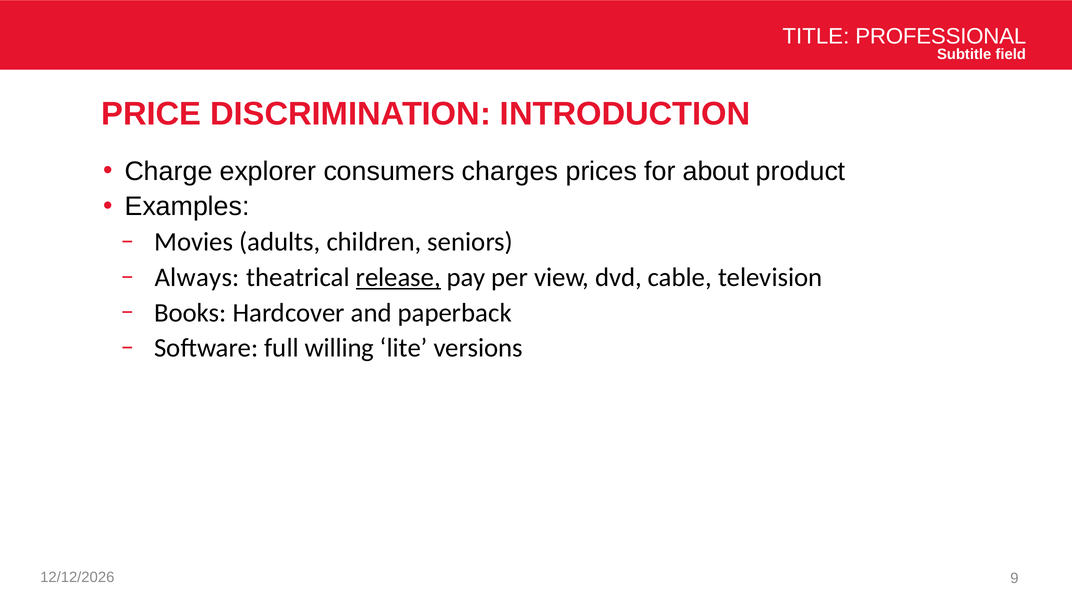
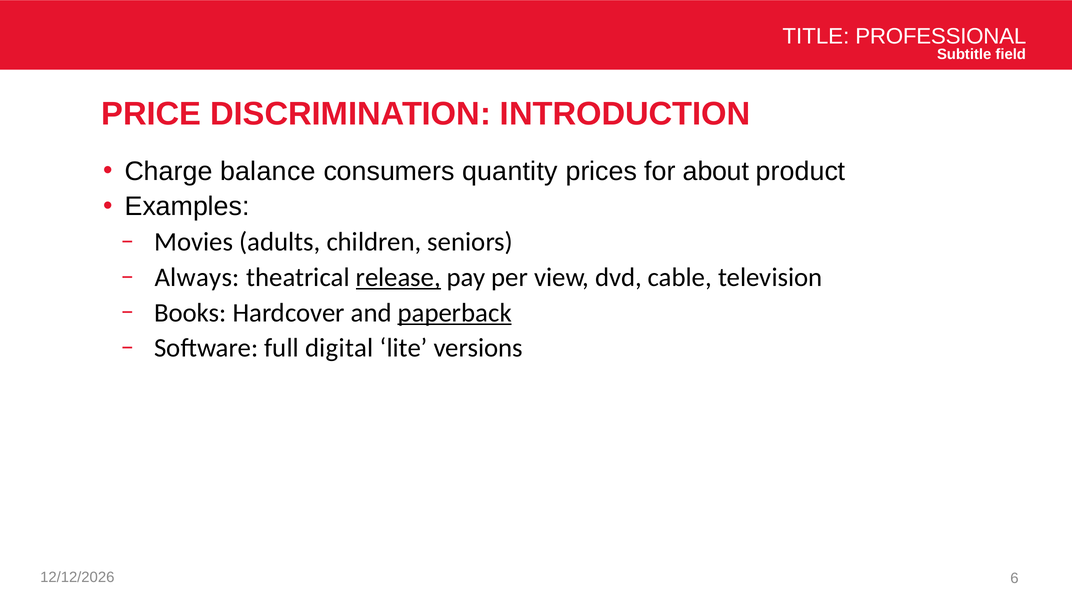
explorer: explorer -> balance
charges: charges -> quantity
paperback underline: none -> present
willing: willing -> digital
9: 9 -> 6
